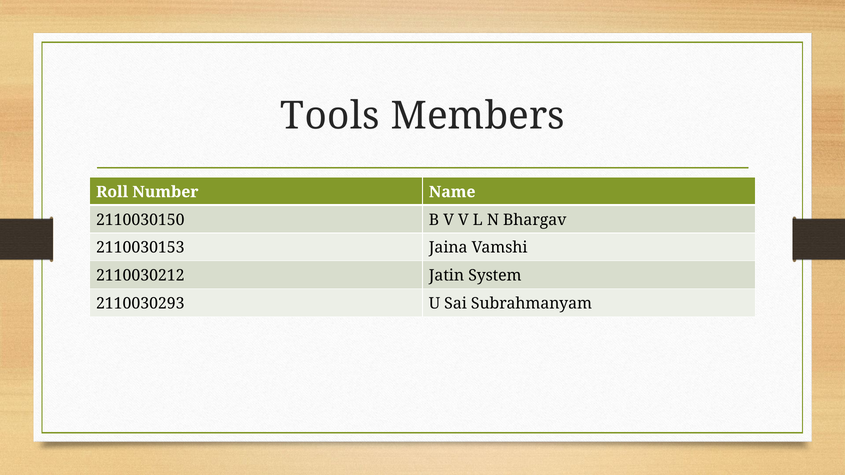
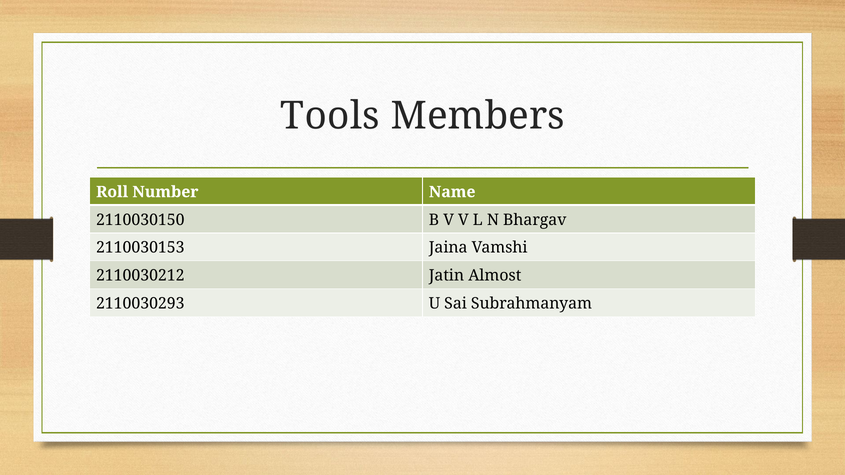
System: System -> Almost
